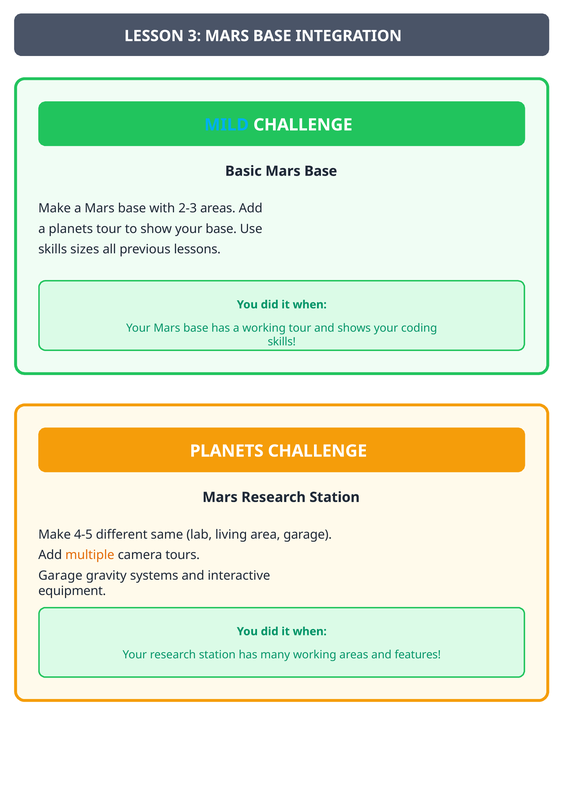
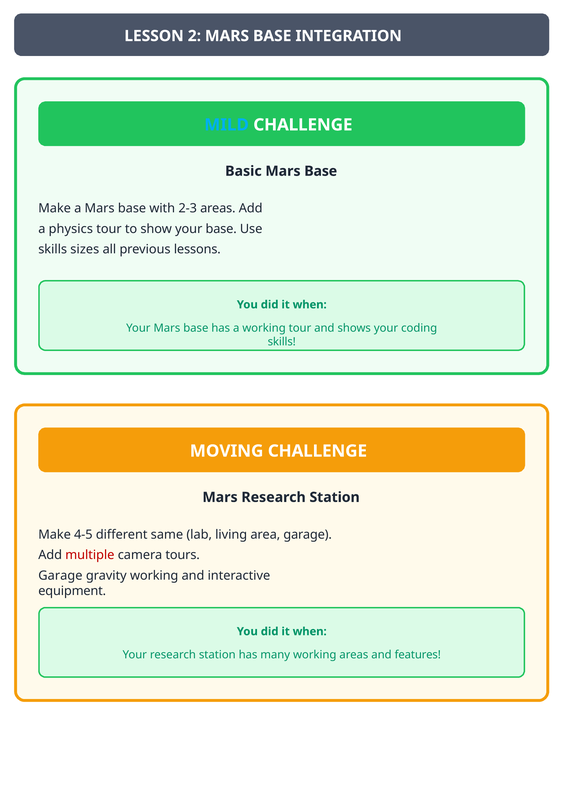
3: 3 -> 2
a planets: planets -> physics
PLANETS at (227, 451): PLANETS -> MOVING
multiple colour: orange -> red
gravity systems: systems -> working
